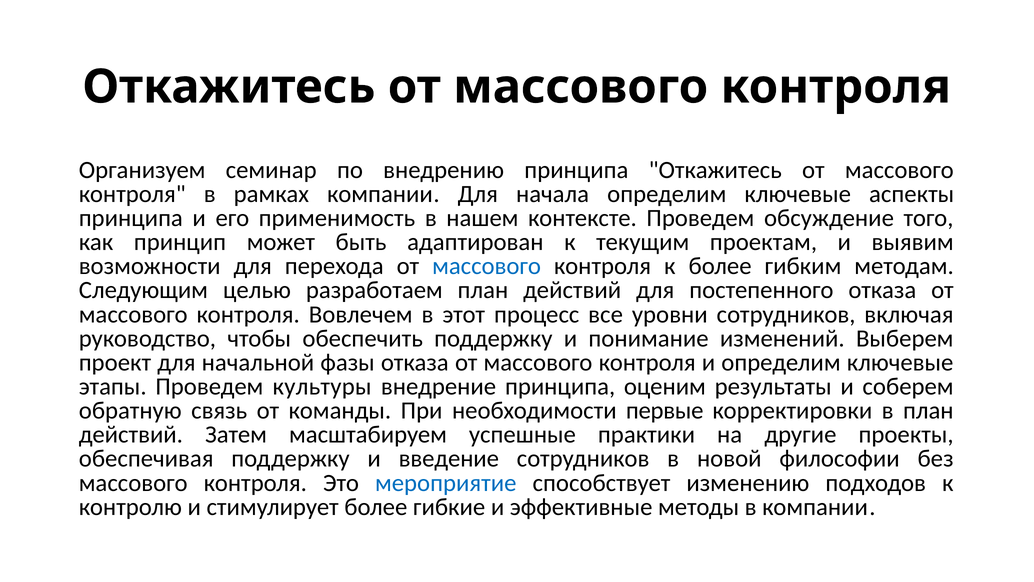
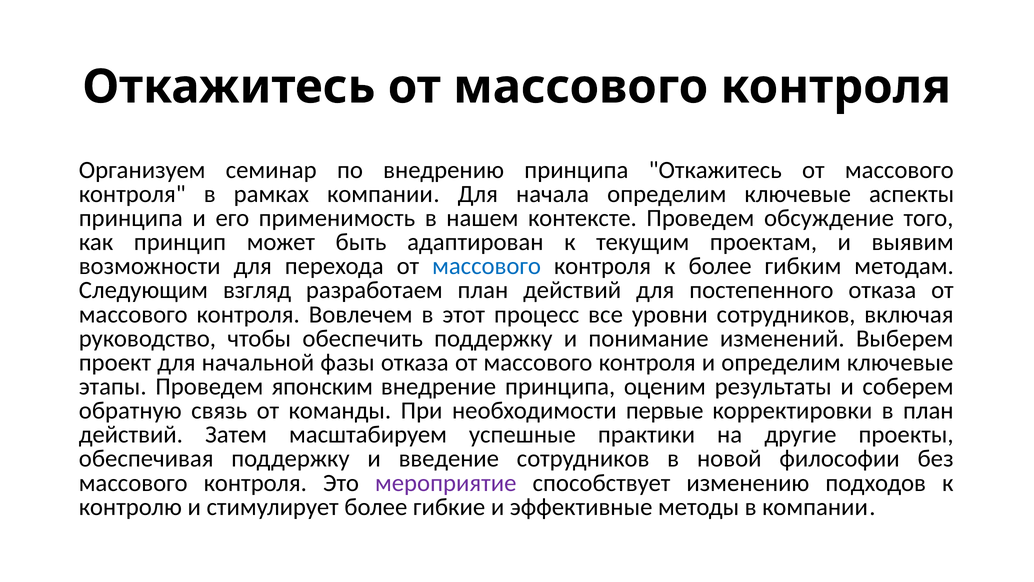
целью: целью -> взгляд
культуры: культуры -> японским
мероприятие colour: blue -> purple
